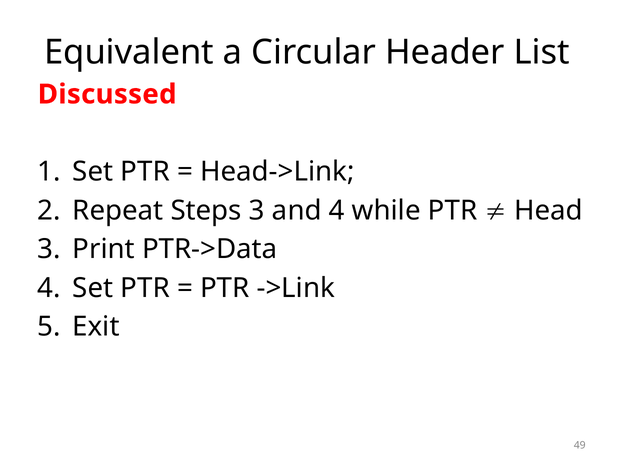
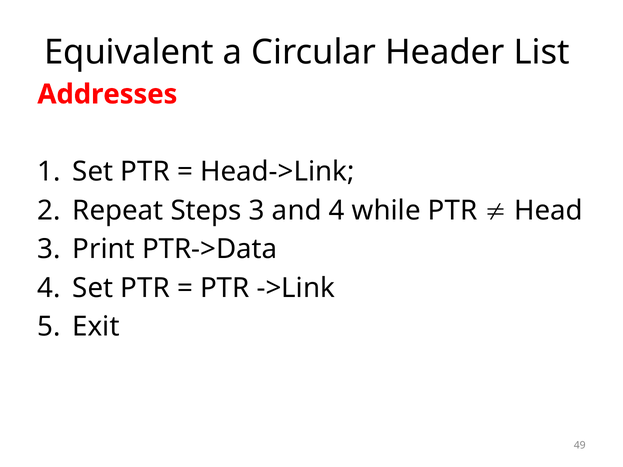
Discussed: Discussed -> Addresses
